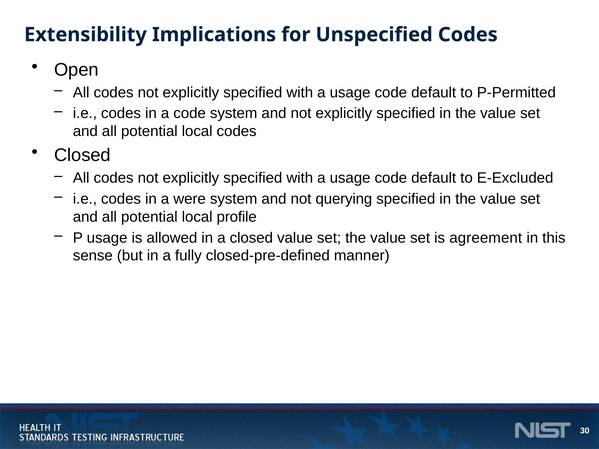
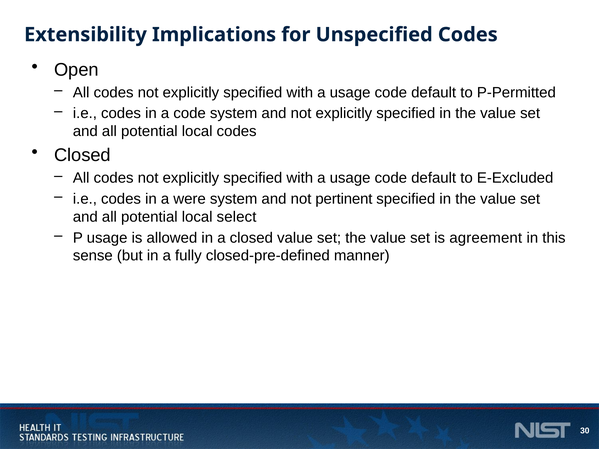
querying: querying -> pertinent
profile: profile -> select
